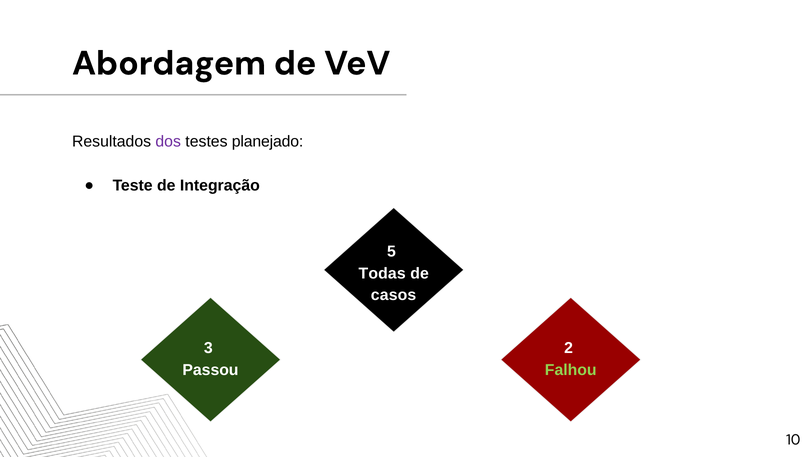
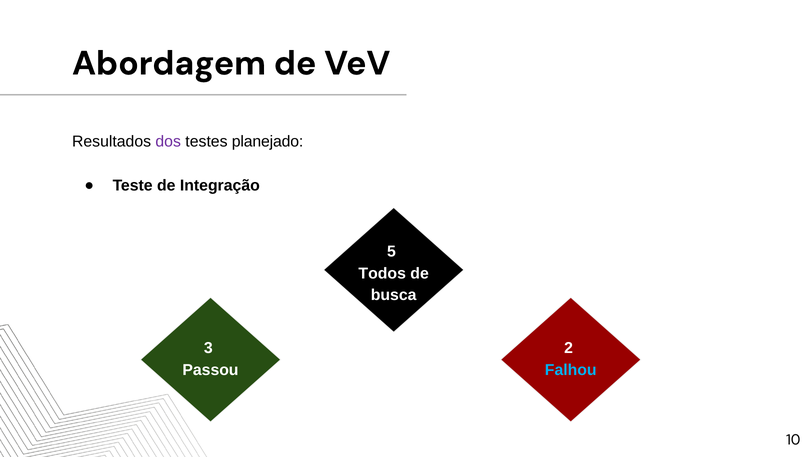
Todas: Todas -> Todos
casos: casos -> busca
Falhou colour: light green -> light blue
